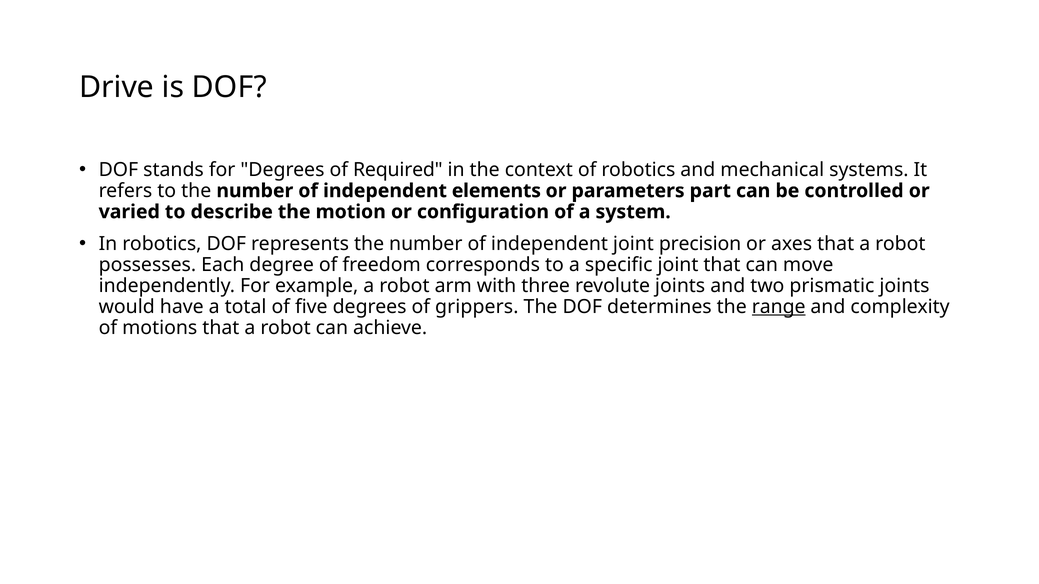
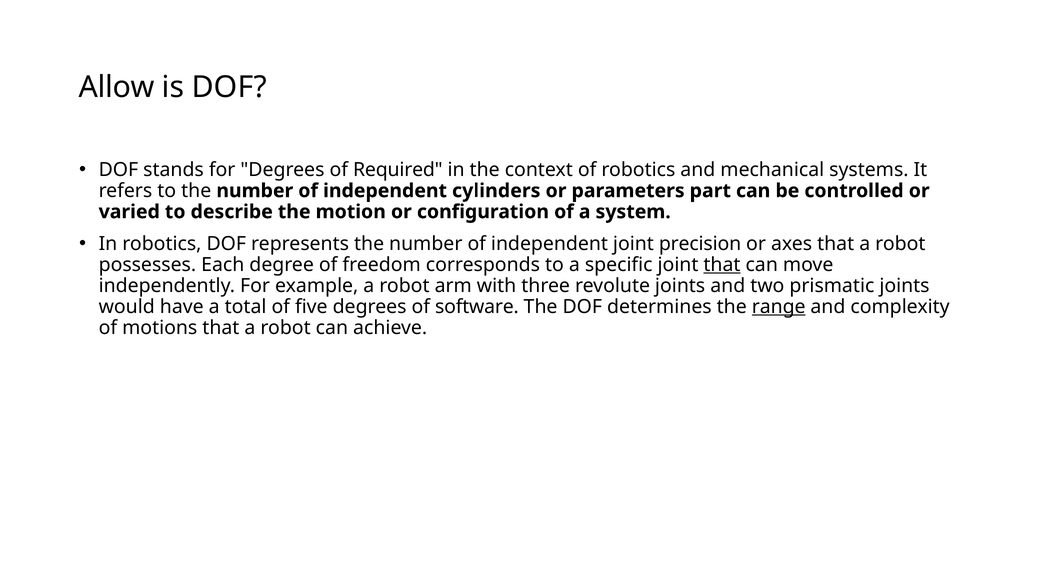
Drive: Drive -> Allow
elements: elements -> cylinders
that at (722, 265) underline: none -> present
grippers: grippers -> software
